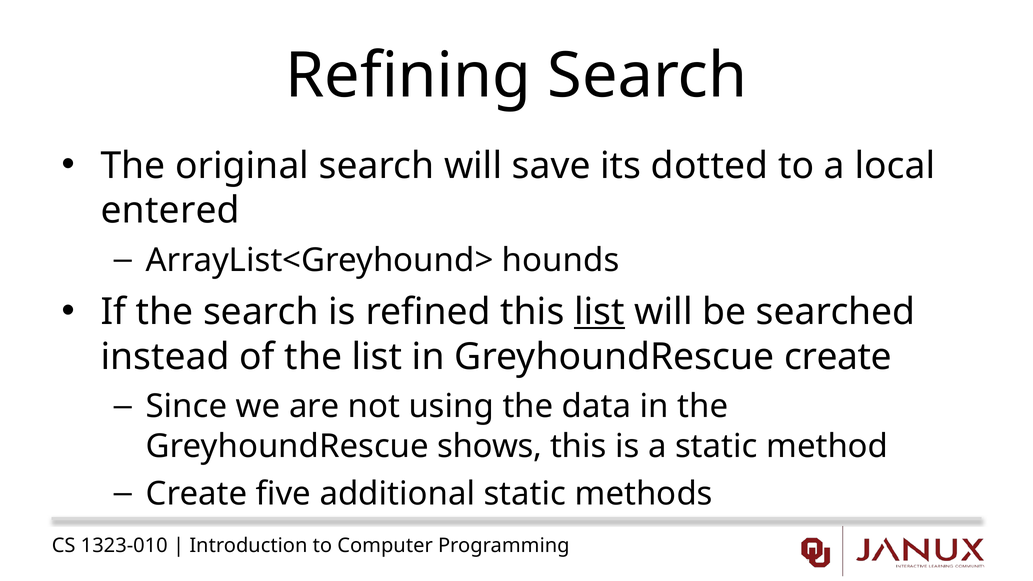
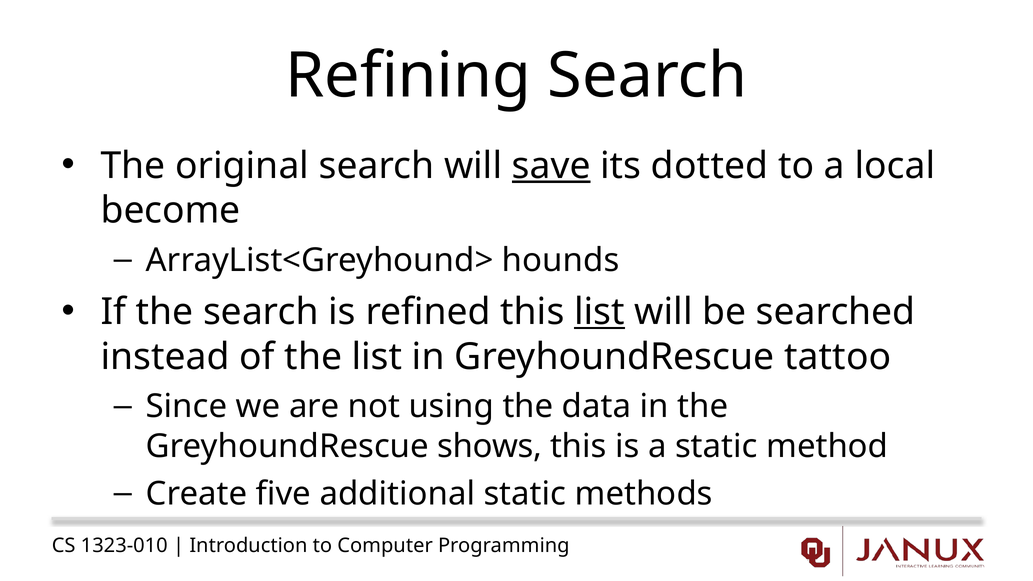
save underline: none -> present
entered: entered -> become
GreyhoundRescue create: create -> tattoo
